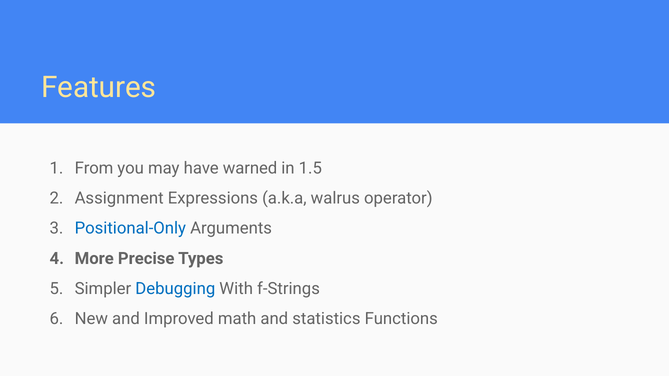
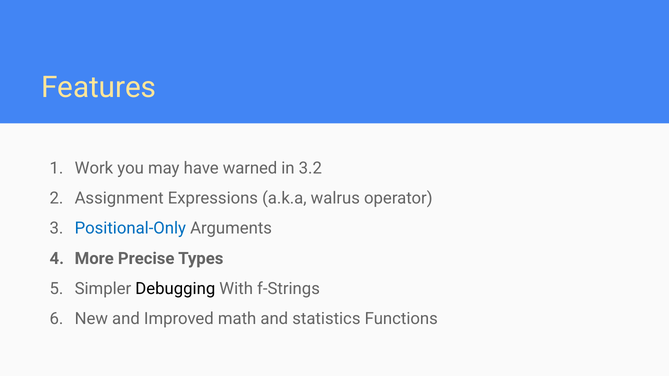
From: From -> Work
1.5: 1.5 -> 3.2
Debugging colour: blue -> black
